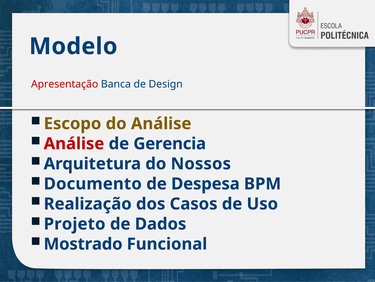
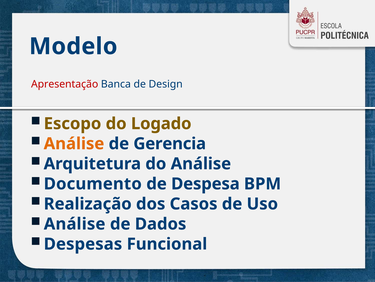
do Análise: Análise -> Logado
Análise at (74, 143) colour: red -> orange
do Nossos: Nossos -> Análise
Projeto at (75, 223): Projeto -> Análise
Mostrado: Mostrado -> Despesas
